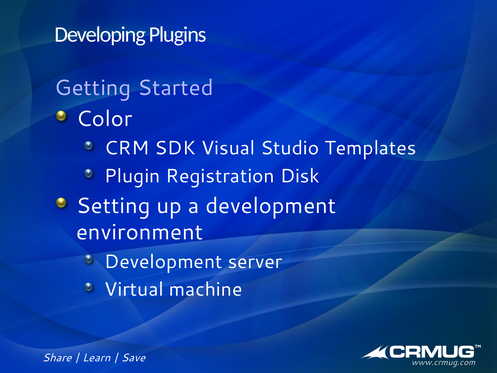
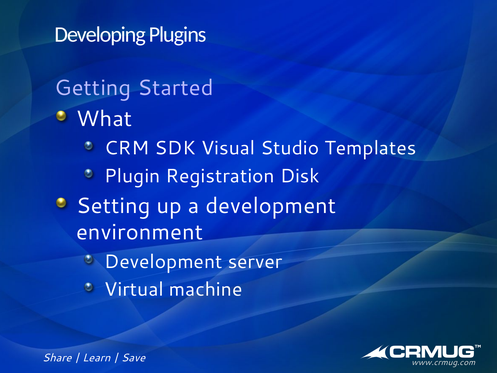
Color: Color -> What
